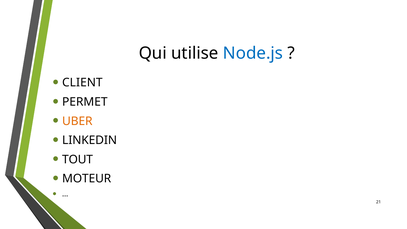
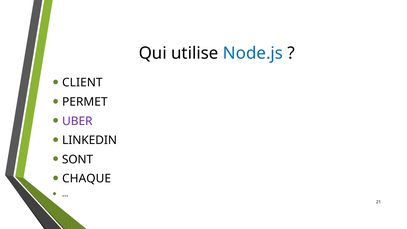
UBER colour: orange -> purple
TOUT: TOUT -> SONT
MOTEUR: MOTEUR -> CHAQUE
